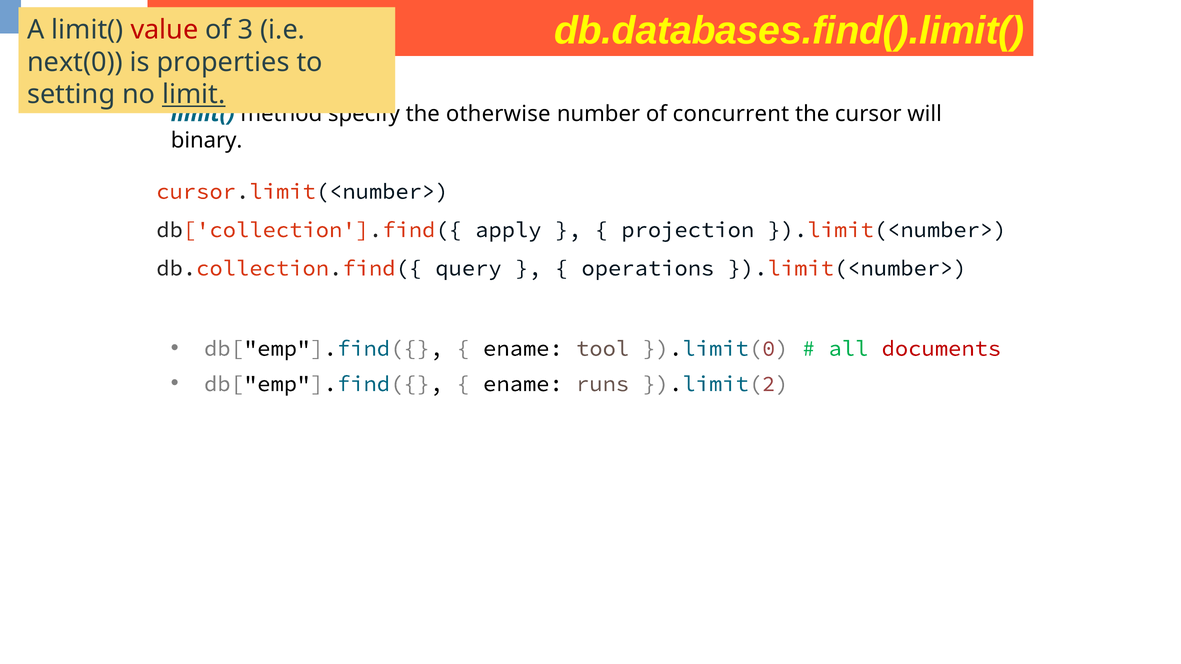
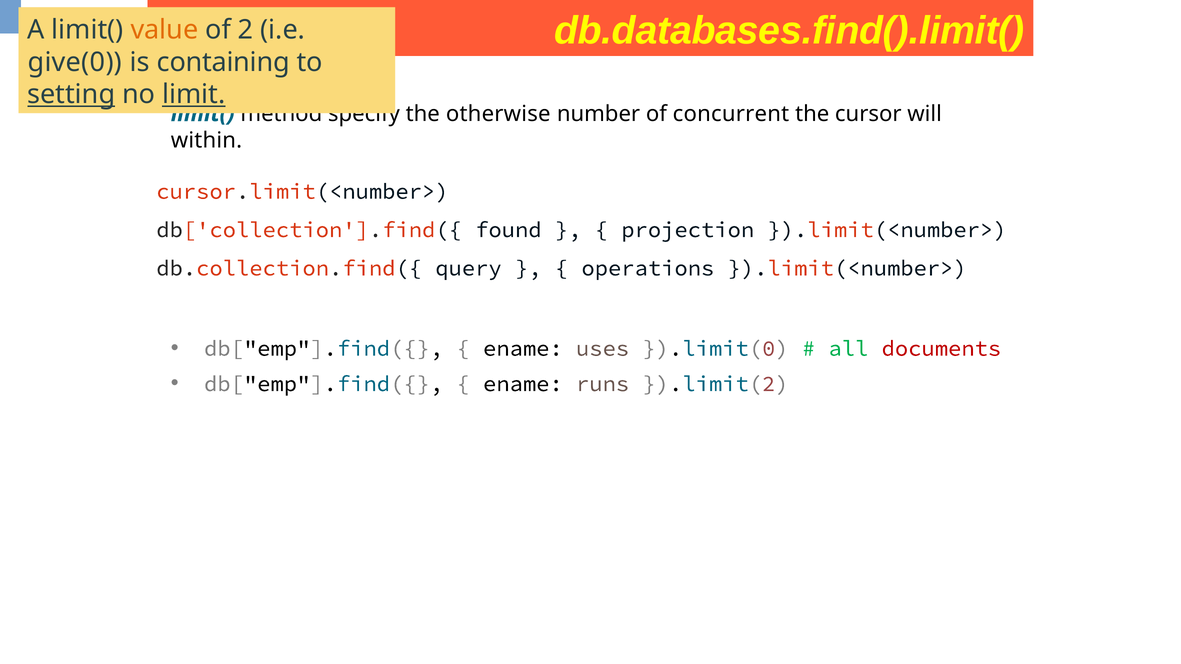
value colour: red -> orange
3: 3 -> 2
next(0: next(0 -> give(0
properties: properties -> containing
setting underline: none -> present
binary: binary -> within
apply: apply -> found
tool: tool -> uses
